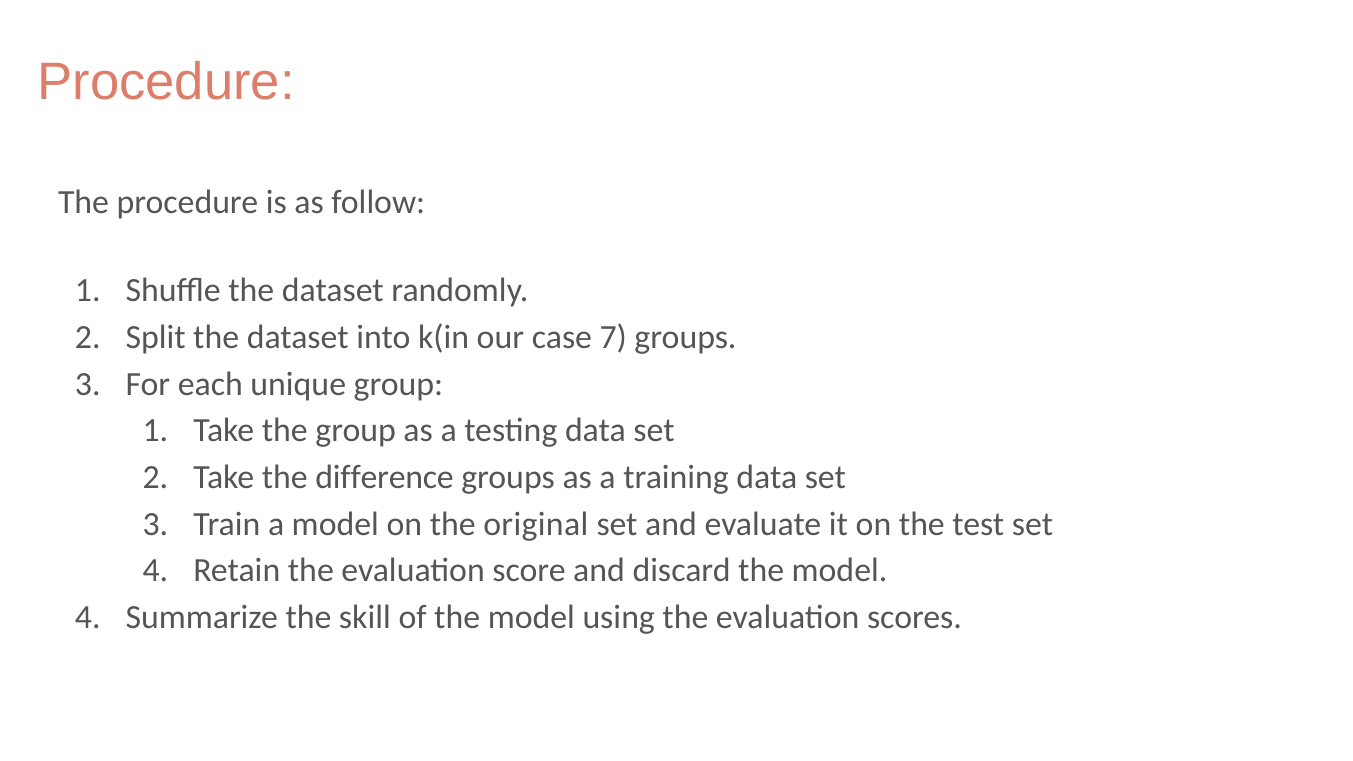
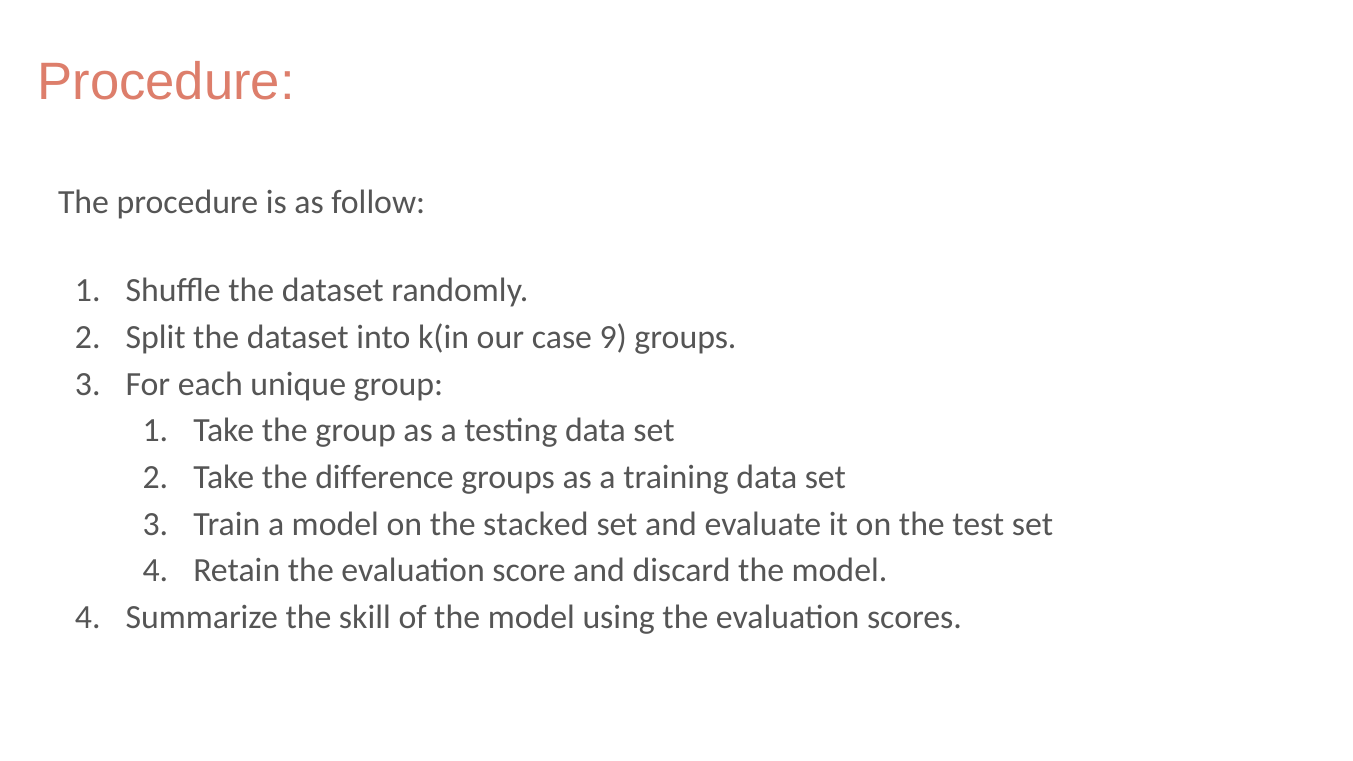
7: 7 -> 9
original: original -> stacked
